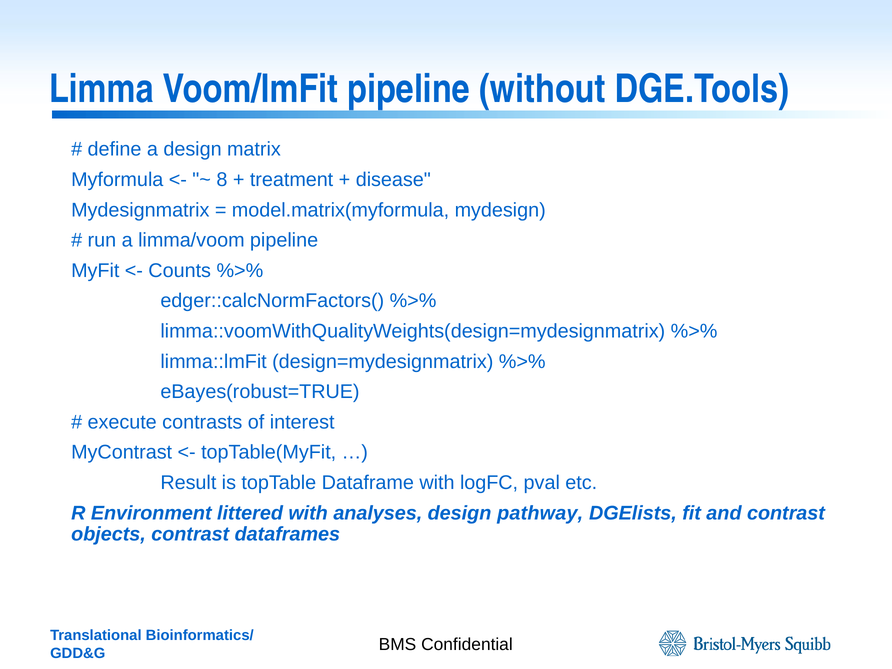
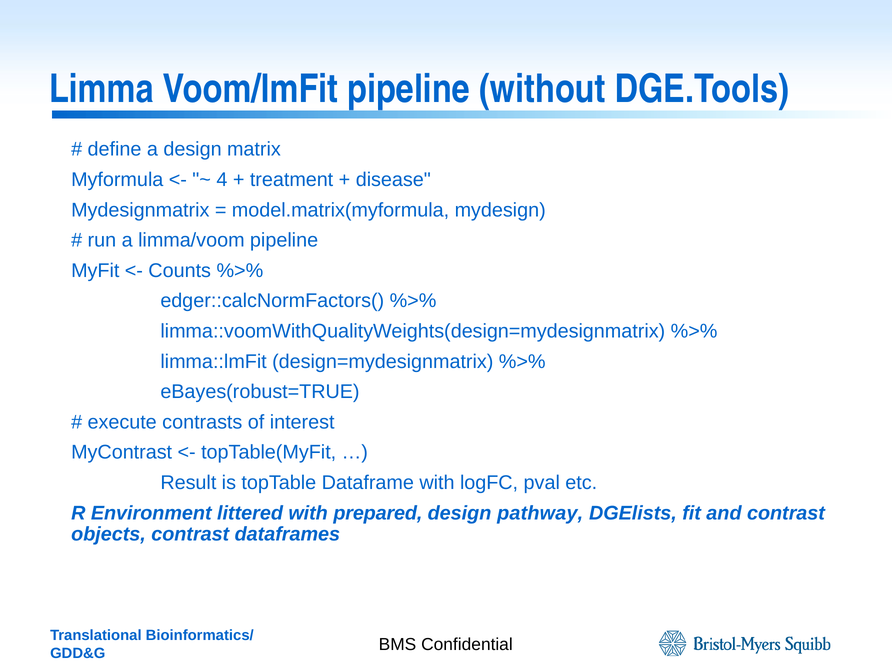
8: 8 -> 4
analyses: analyses -> prepared
